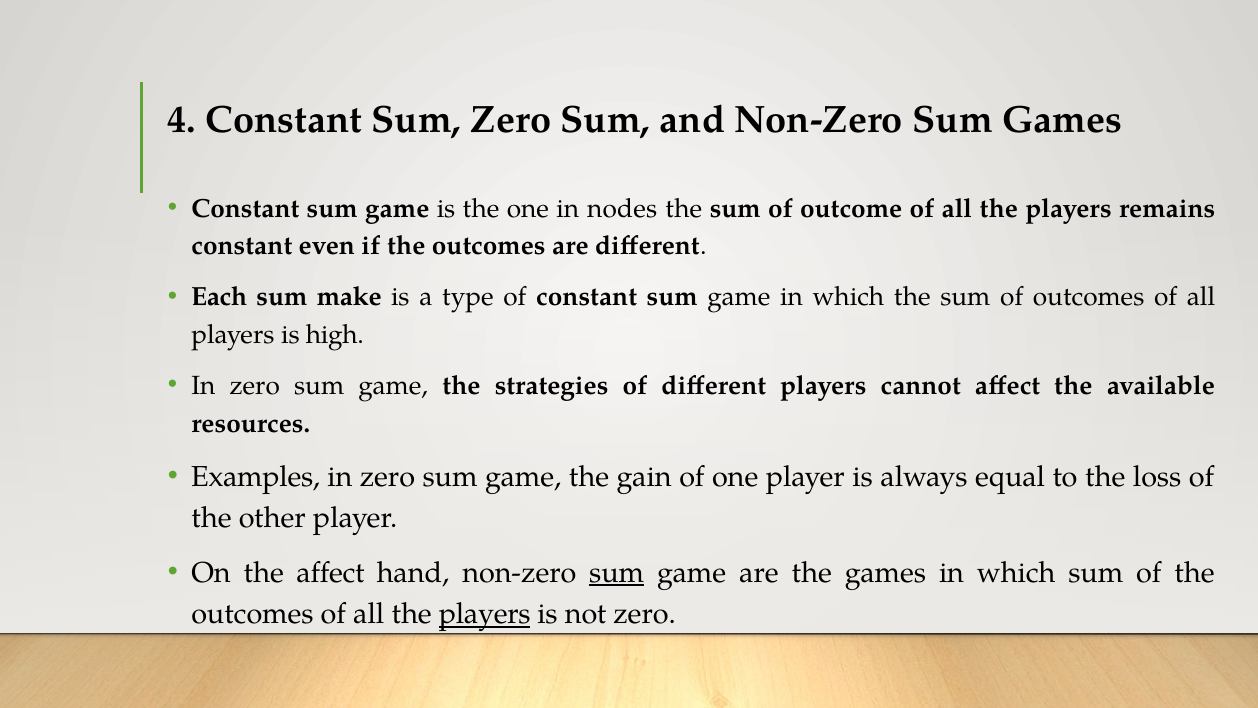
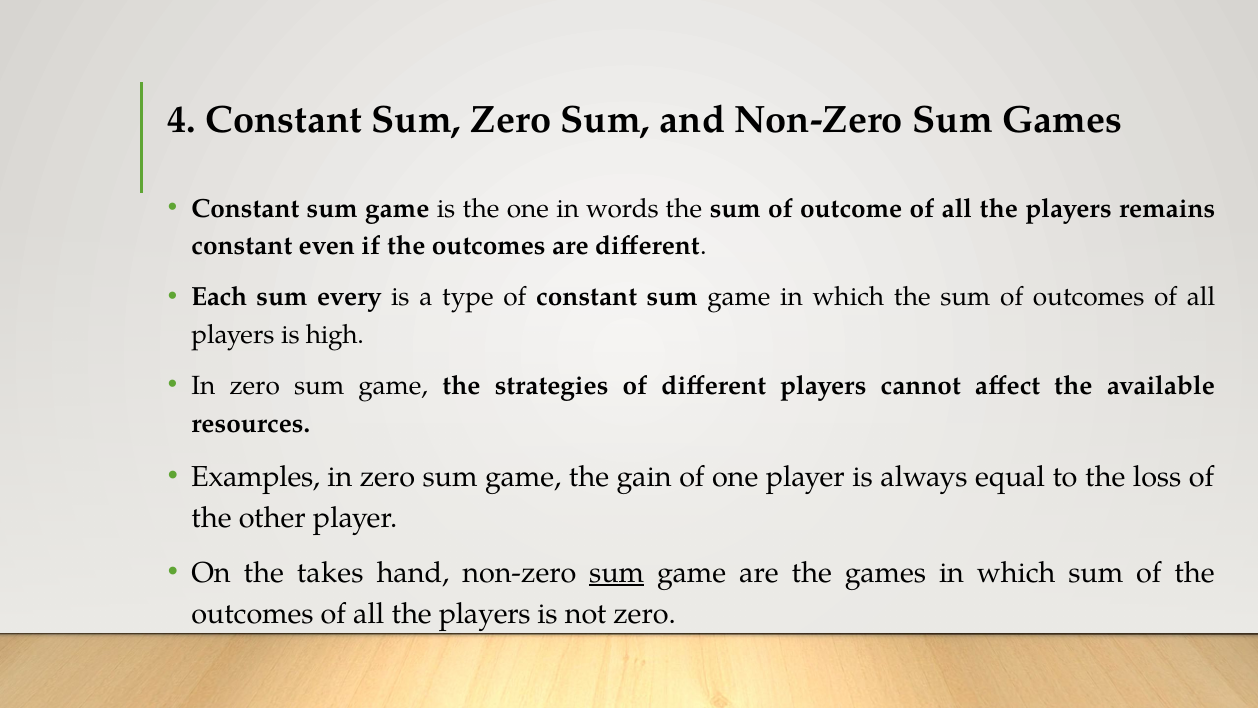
nodes: nodes -> words
make: make -> every
the affect: affect -> takes
players at (485, 614) underline: present -> none
